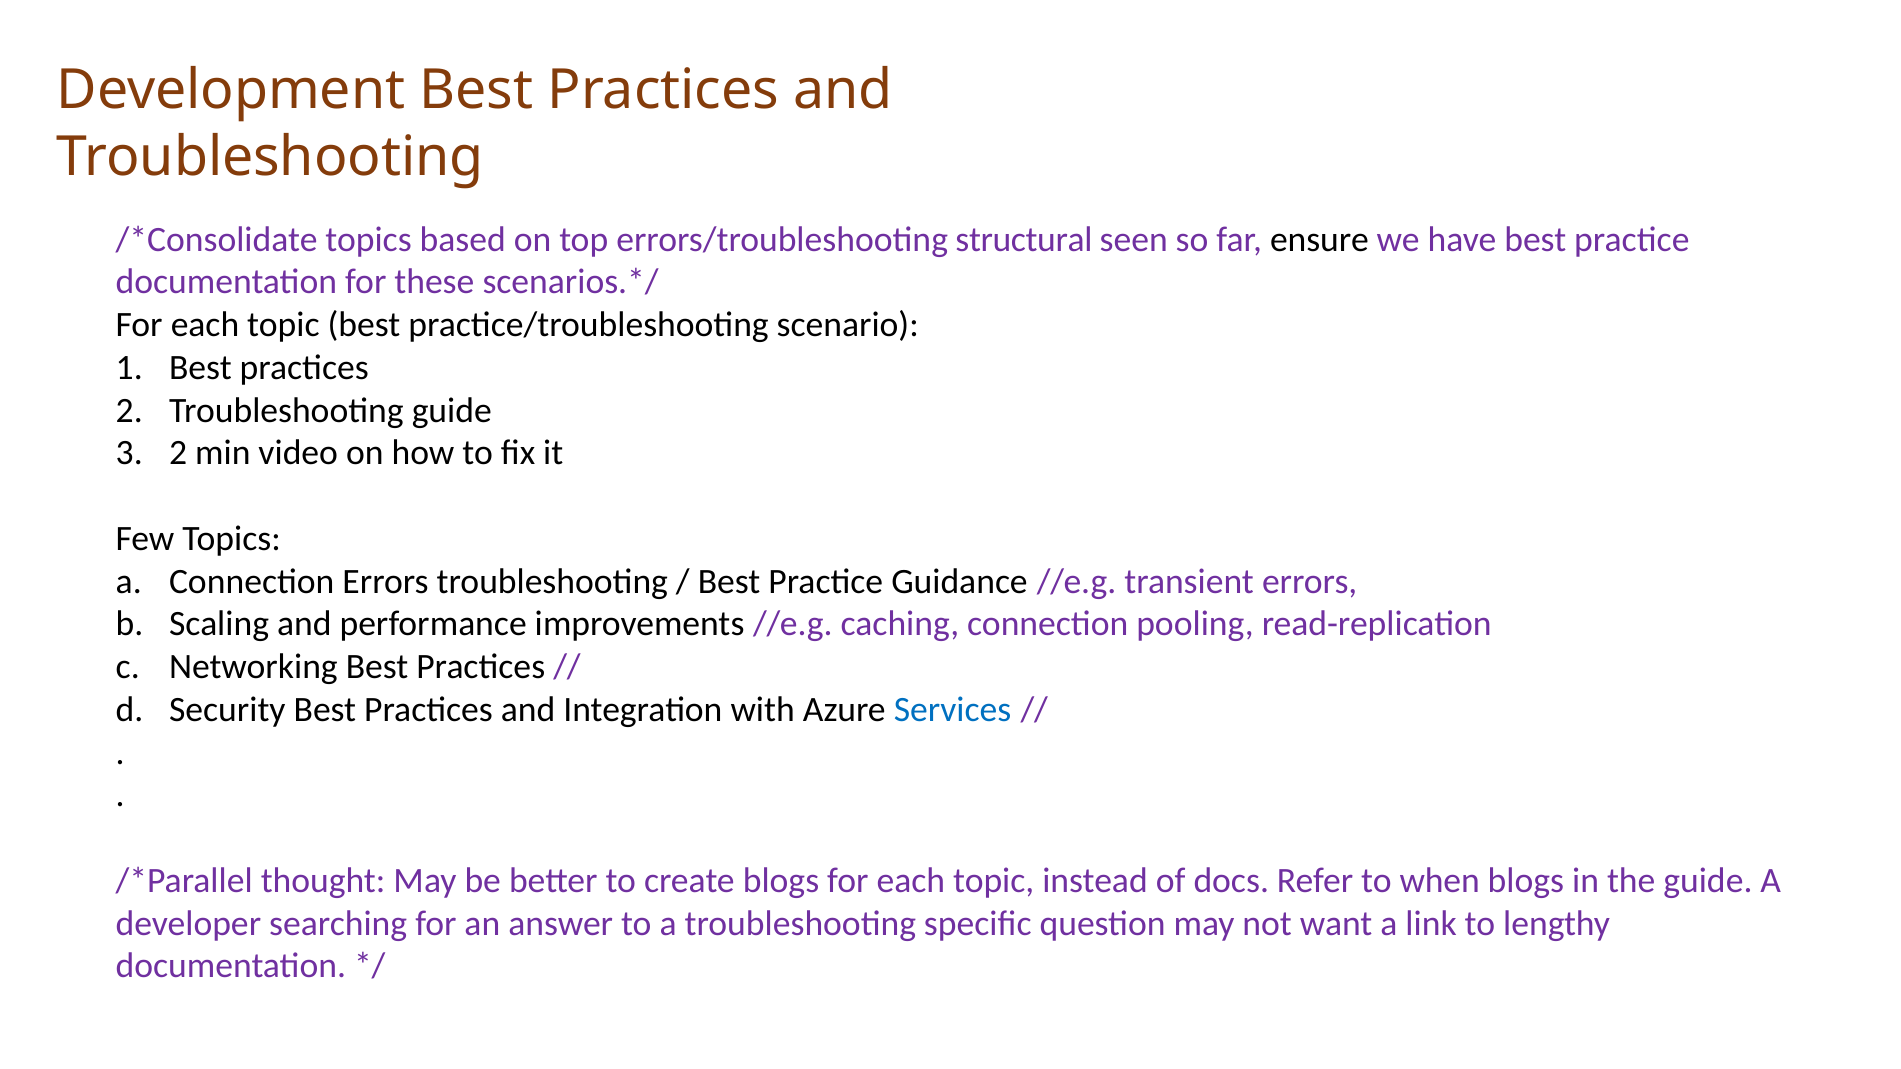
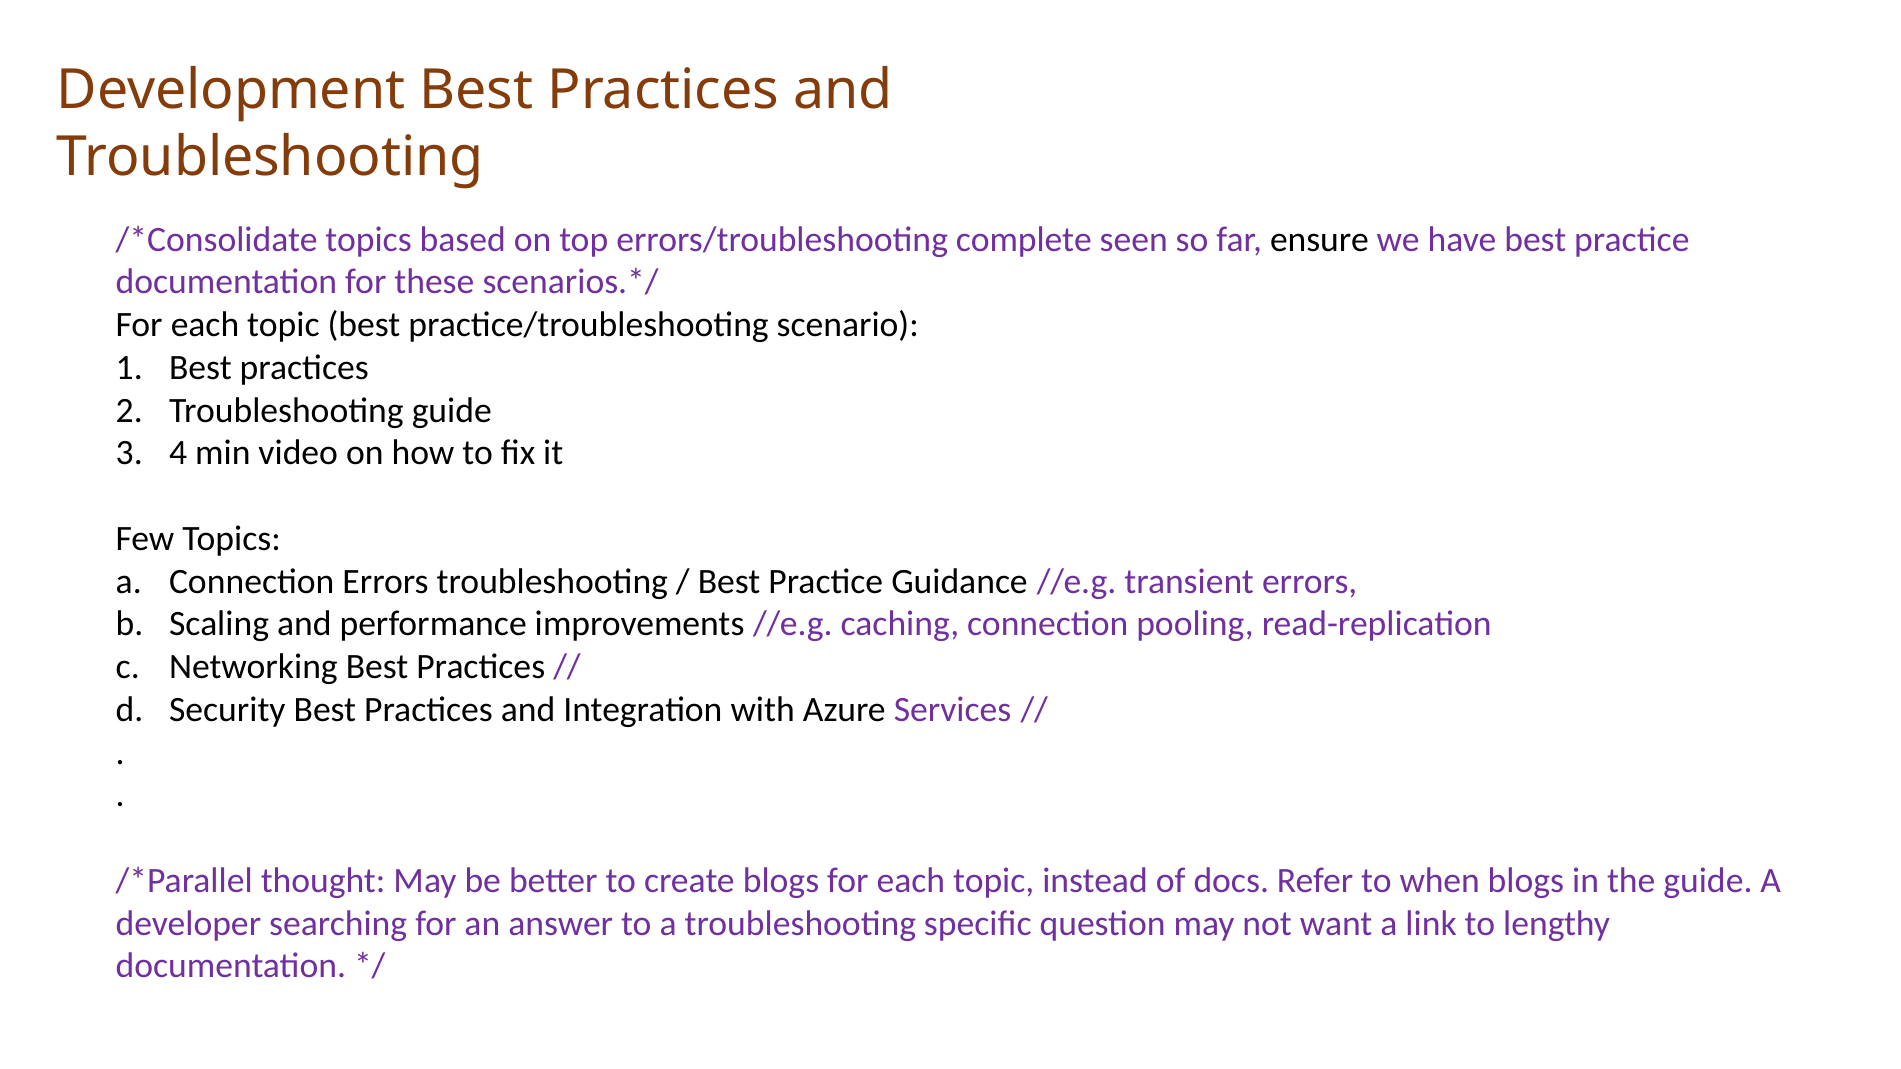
structural: structural -> complete
2 at (178, 453): 2 -> 4
Services colour: blue -> purple
